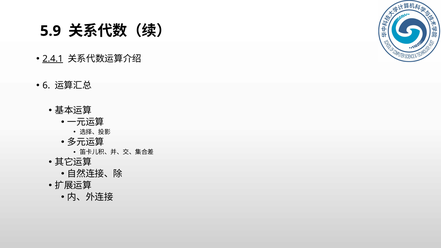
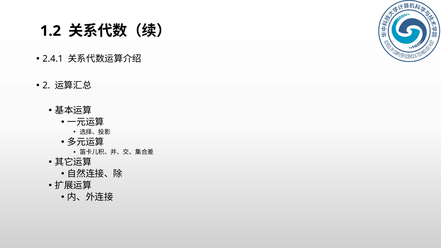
5.9: 5.9 -> 1.2
2.4.1 underline: present -> none
6: 6 -> 2
